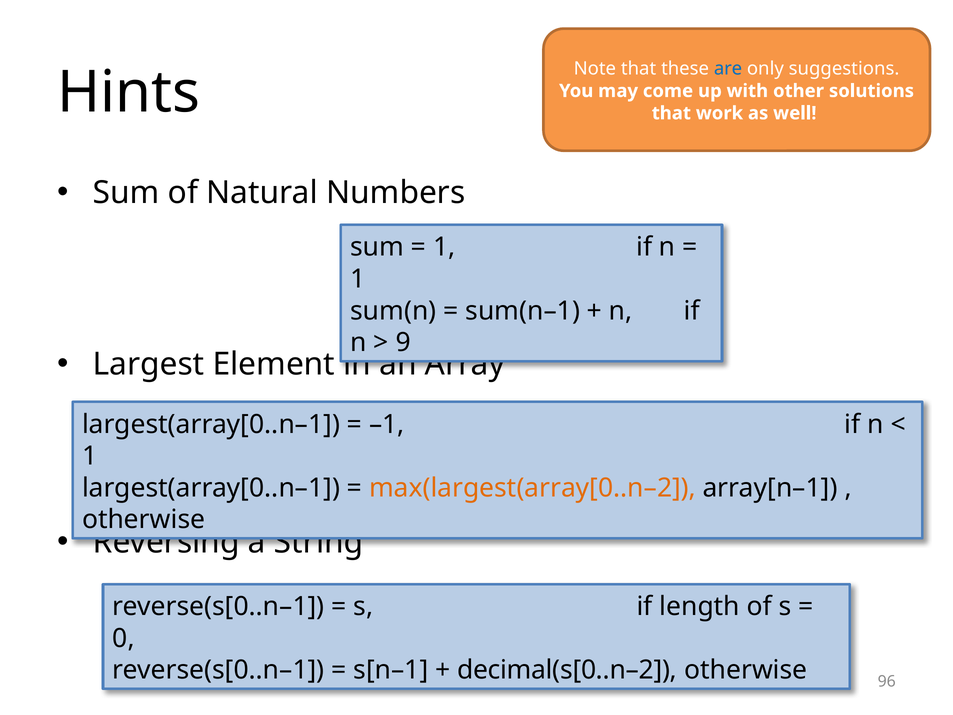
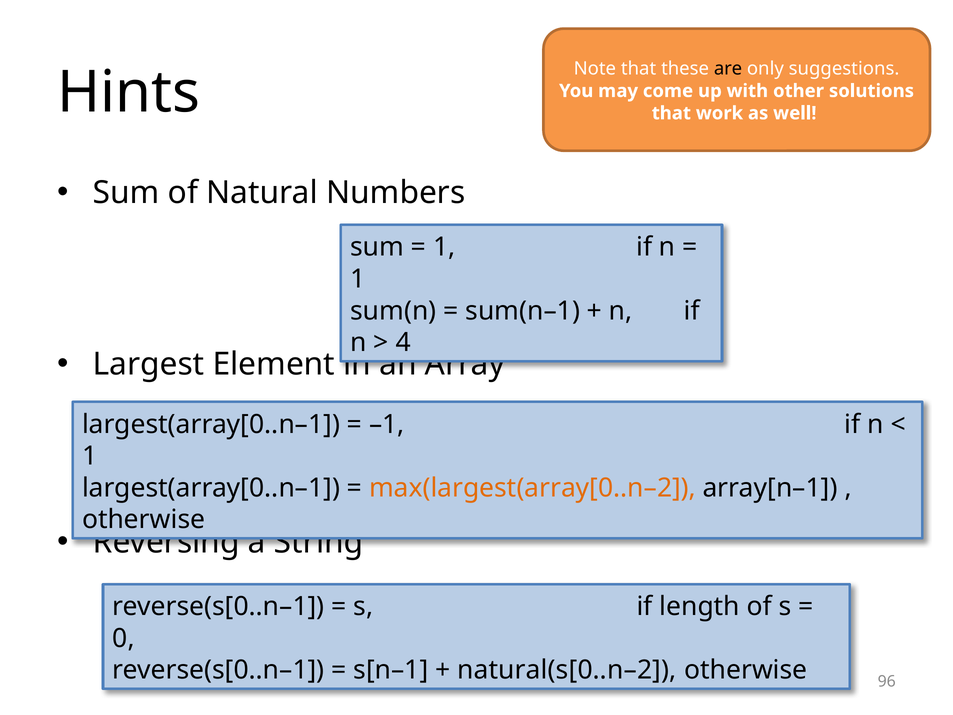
are colour: blue -> black
9: 9 -> 4
decimal(s[0..n–2: decimal(s[0..n–2 -> natural(s[0..n–2
